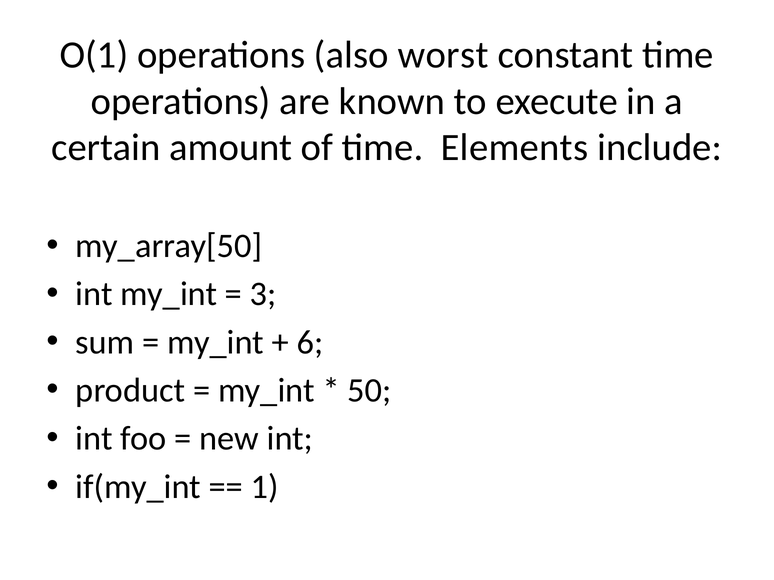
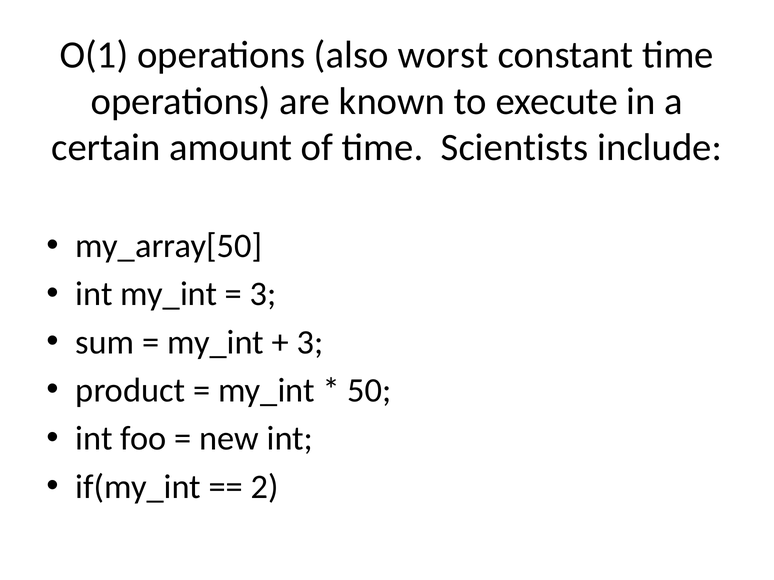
Elements: Elements -> Scientists
6 at (310, 343): 6 -> 3
1: 1 -> 2
